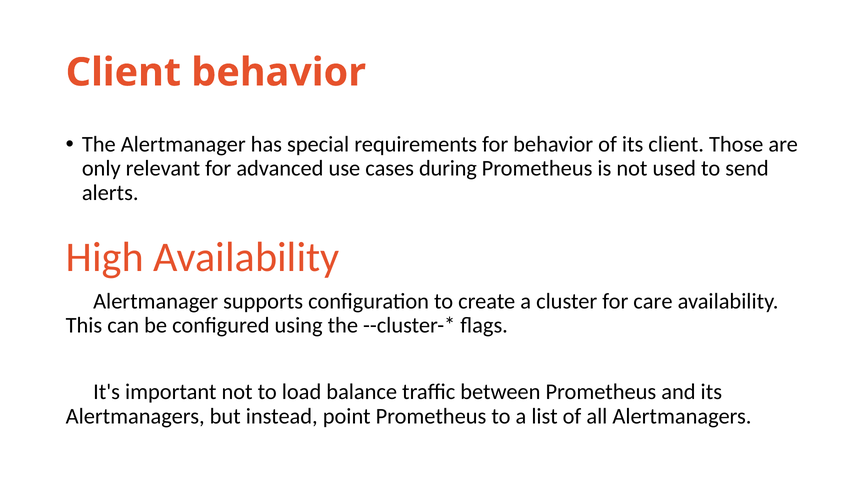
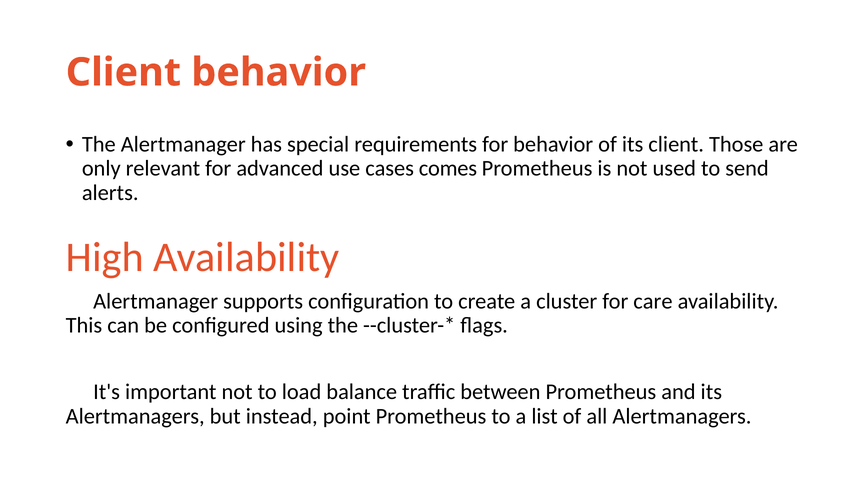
during: during -> comes
